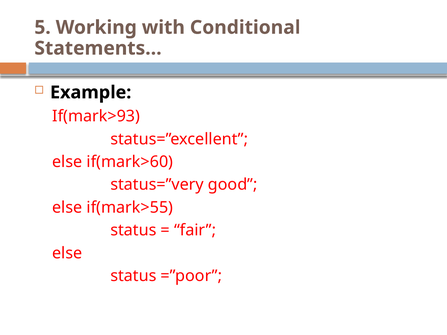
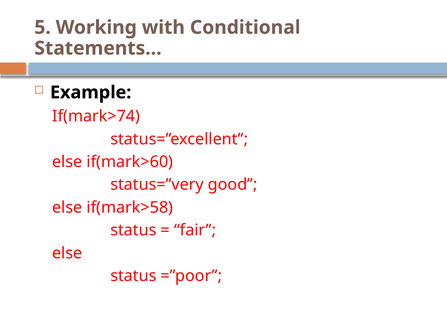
If(mark>93: If(mark>93 -> If(mark>74
if(mark>55: if(mark>55 -> if(mark>58
